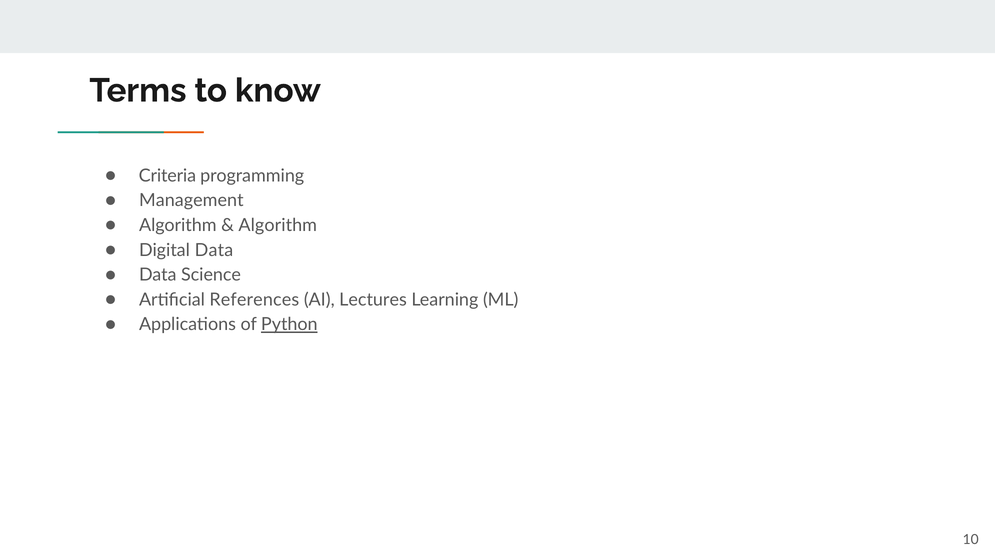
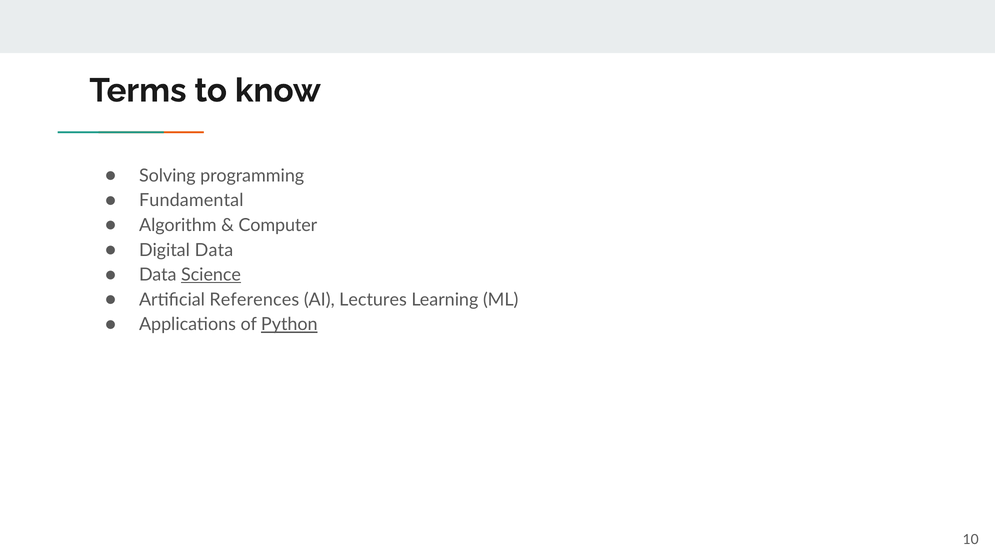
Criteria: Criteria -> Solving
Management: Management -> Fundamental
Algorithm at (278, 225): Algorithm -> Computer
Science underline: none -> present
